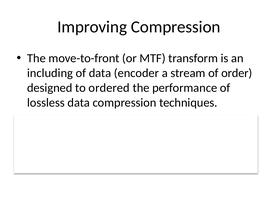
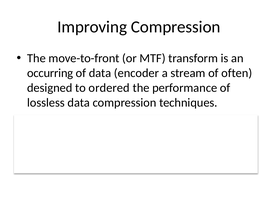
including at (50, 73): including -> occurring
order: order -> often
